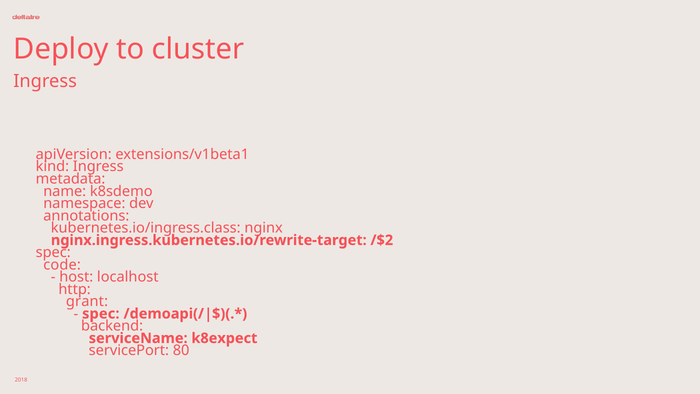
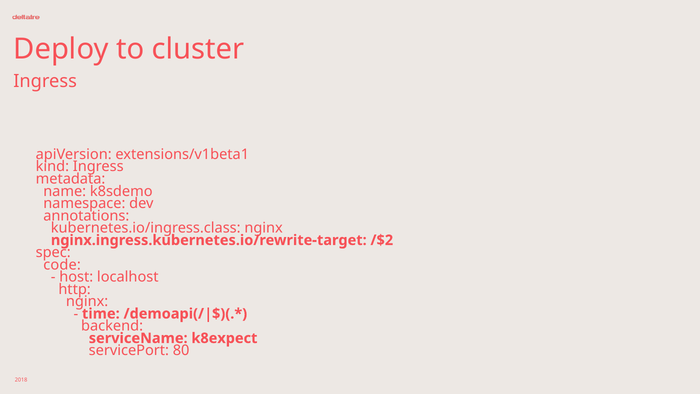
grant at (87, 301): grant -> nginx
spec at (101, 314): spec -> time
